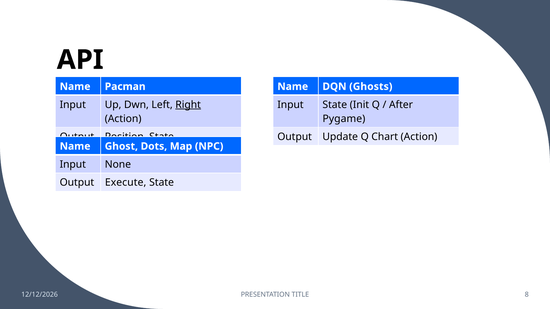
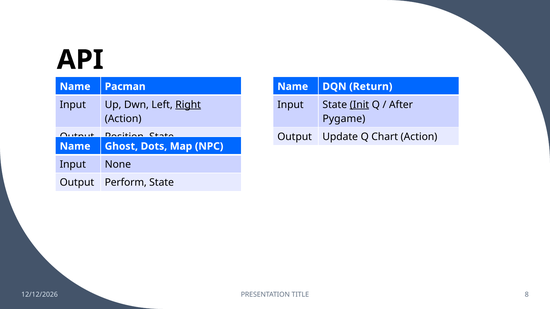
Ghosts: Ghosts -> Return
Init underline: none -> present
Execute: Execute -> Perform
